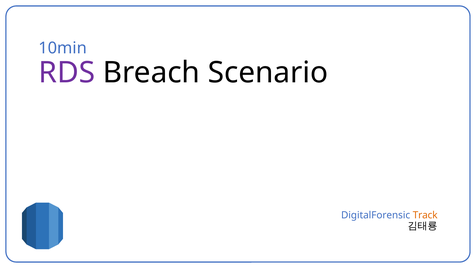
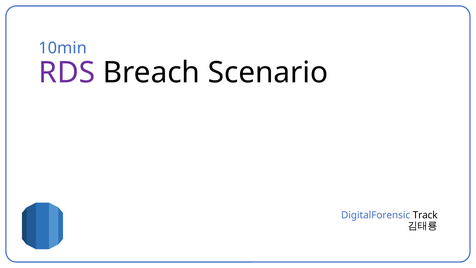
Track colour: orange -> black
